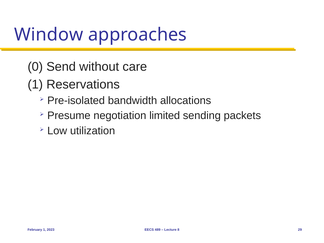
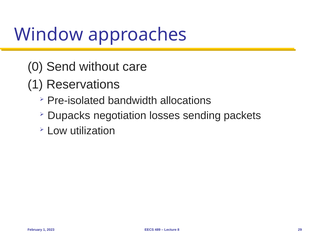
Presume: Presume -> Dupacks
limited: limited -> losses
